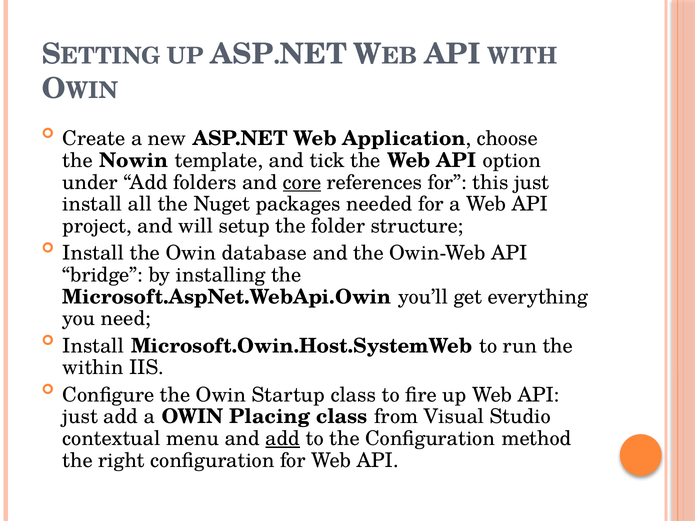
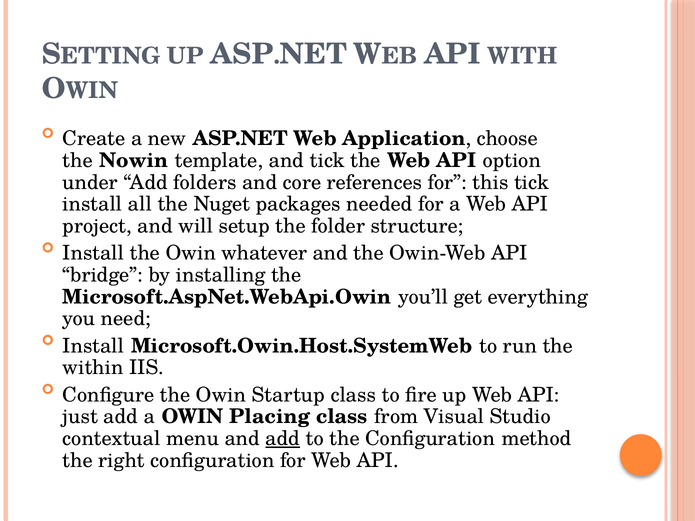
core underline: present -> none
this just: just -> tick
database: database -> whatever
